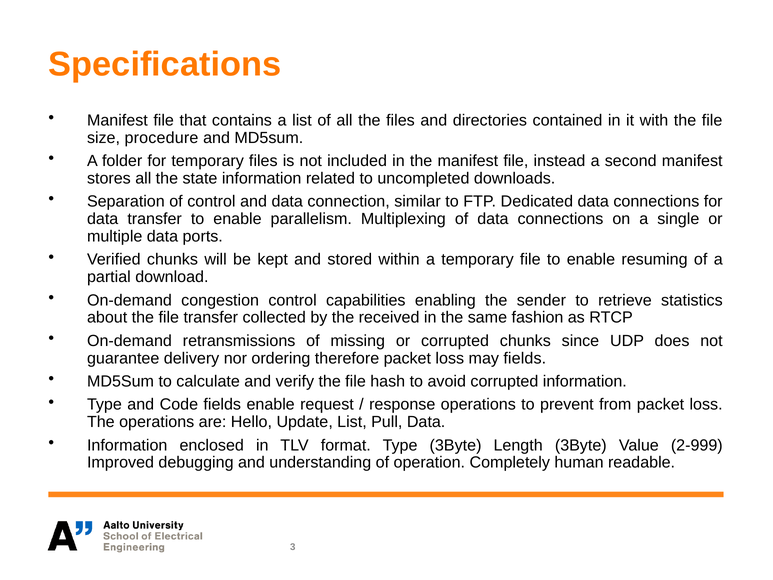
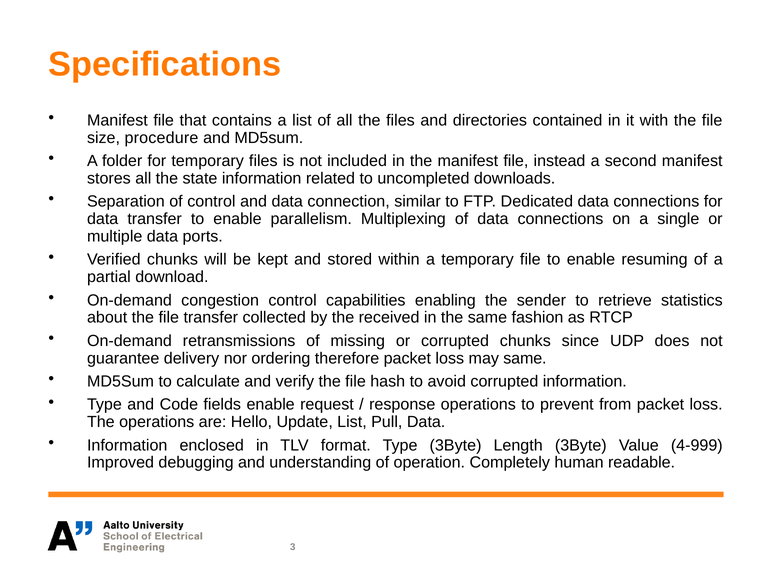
may fields: fields -> same
2-999: 2-999 -> 4-999
